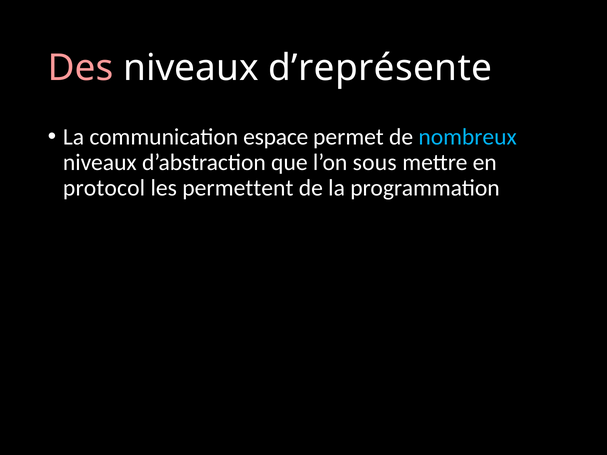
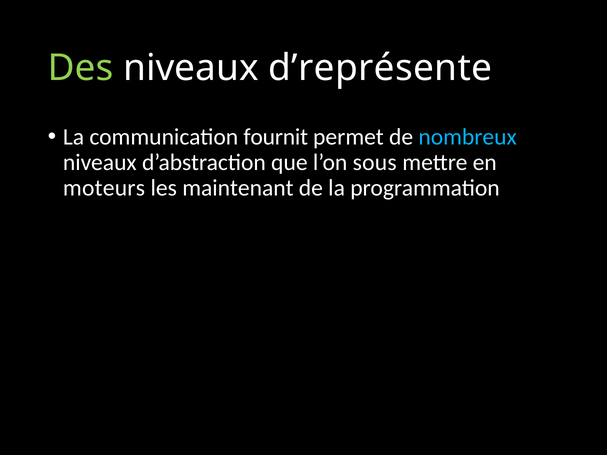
Des colour: pink -> light green
espace: espace -> fournit
protocol: protocol -> moteurs
permettent: permettent -> maintenant
